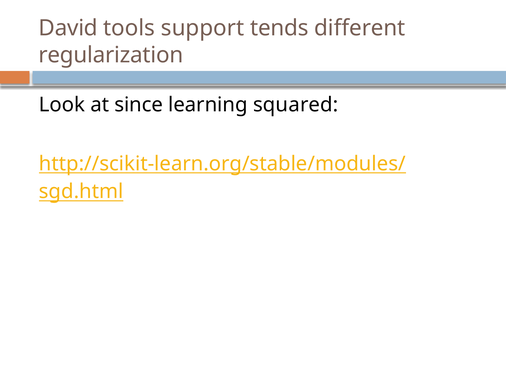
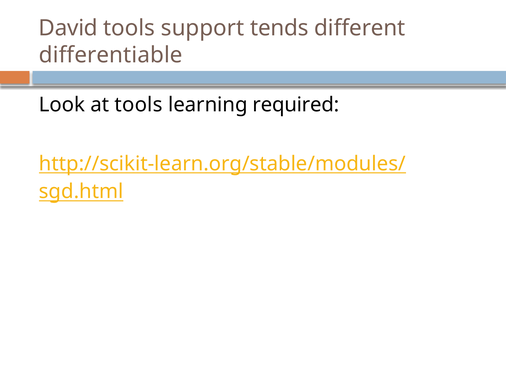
regularization: regularization -> differentiable
at since: since -> tools
squared: squared -> required
